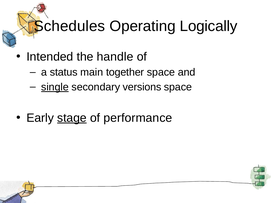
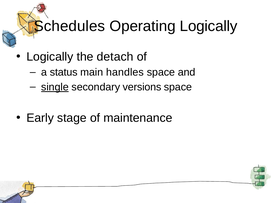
Intended at (50, 57): Intended -> Logically
handle: handle -> detach
together: together -> handles
stage underline: present -> none
performance: performance -> maintenance
